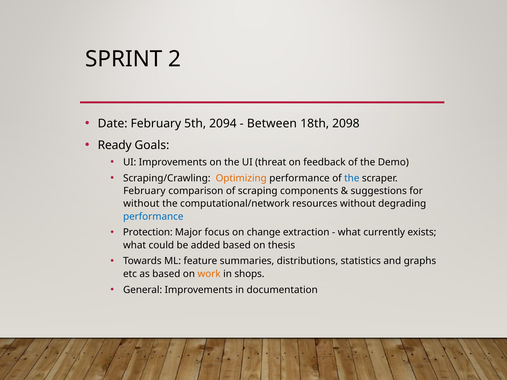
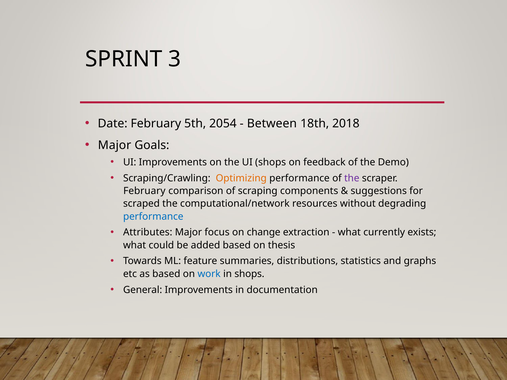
2: 2 -> 3
2094: 2094 -> 2054
2098: 2098 -> 2018
Ready at (115, 145): Ready -> Major
UI threat: threat -> shops
the at (352, 178) colour: blue -> purple
without at (141, 204): without -> scraped
Protection: Protection -> Attributes
work colour: orange -> blue
